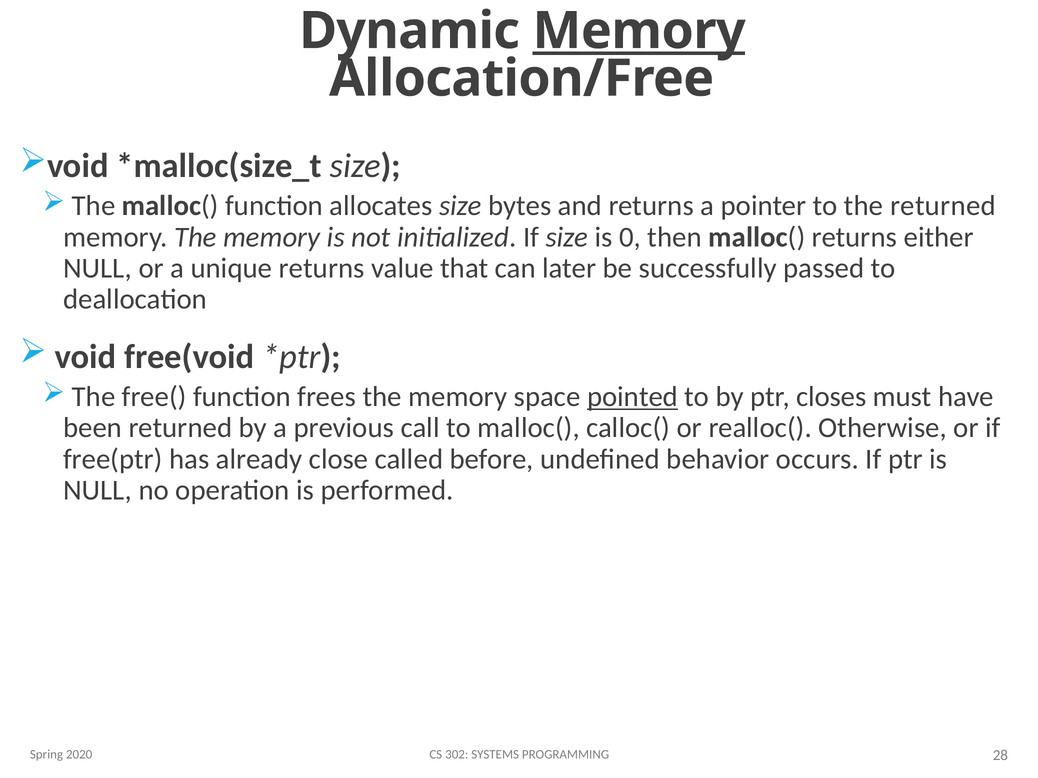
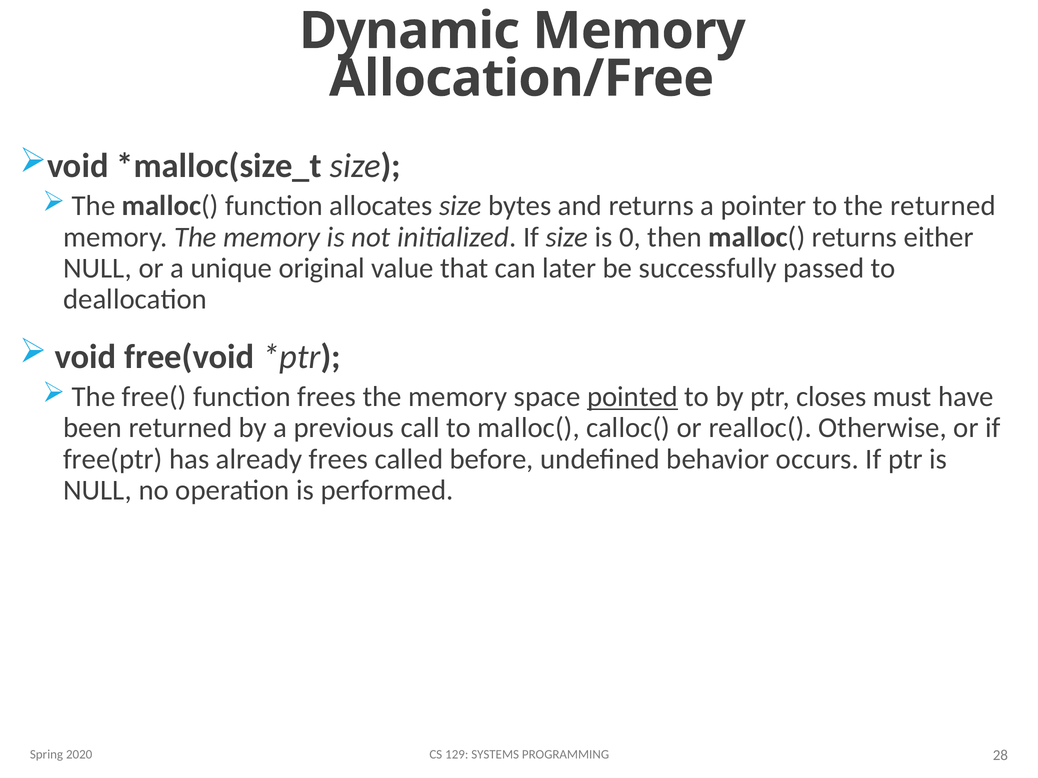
Memory at (639, 31) underline: present -> none
unique returns: returns -> original
already close: close -> frees
302: 302 -> 129
